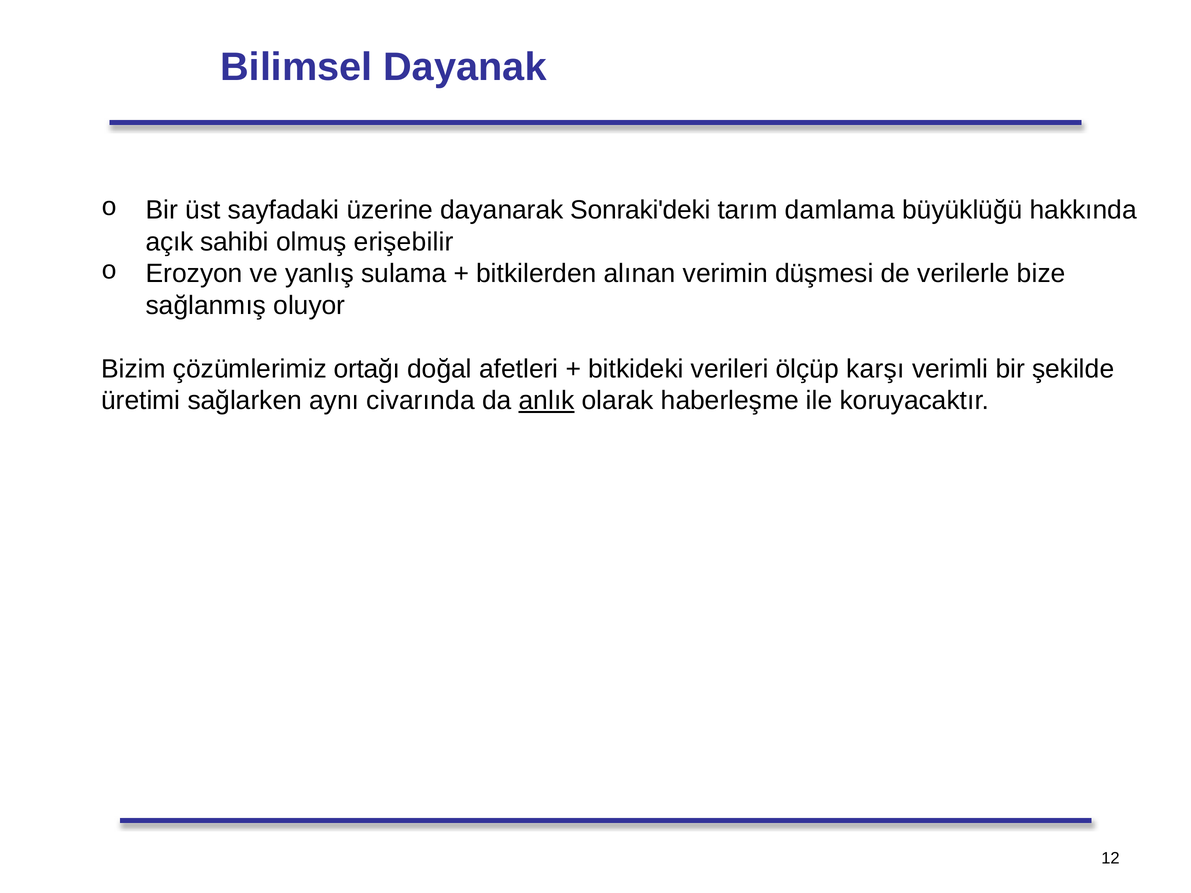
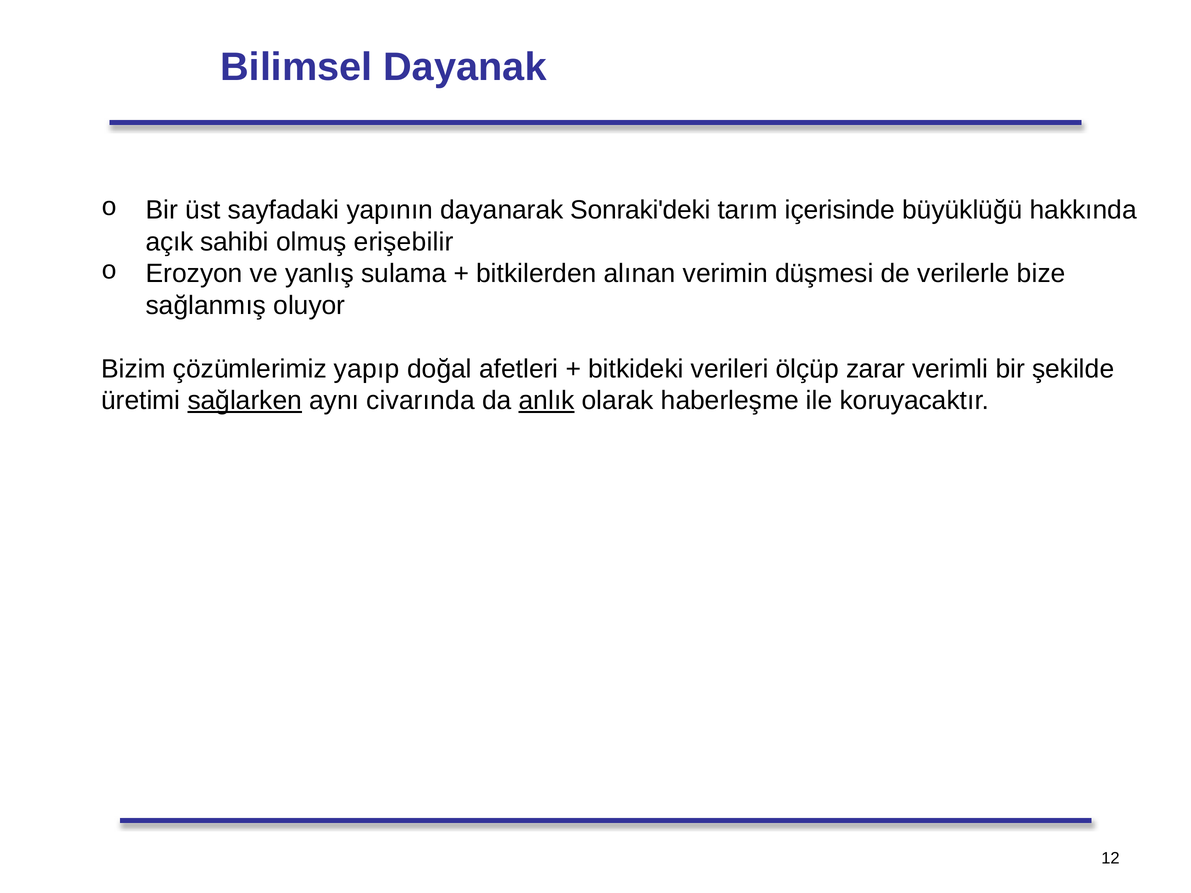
üzerine: üzerine -> yapının
damlama: damlama -> içerisinde
ortağı: ortağı -> yapıp
karşı: karşı -> zarar
sağlarken underline: none -> present
